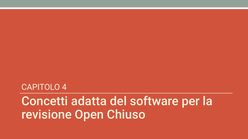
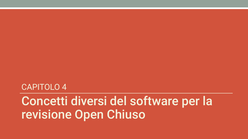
adatta: adatta -> diversi
